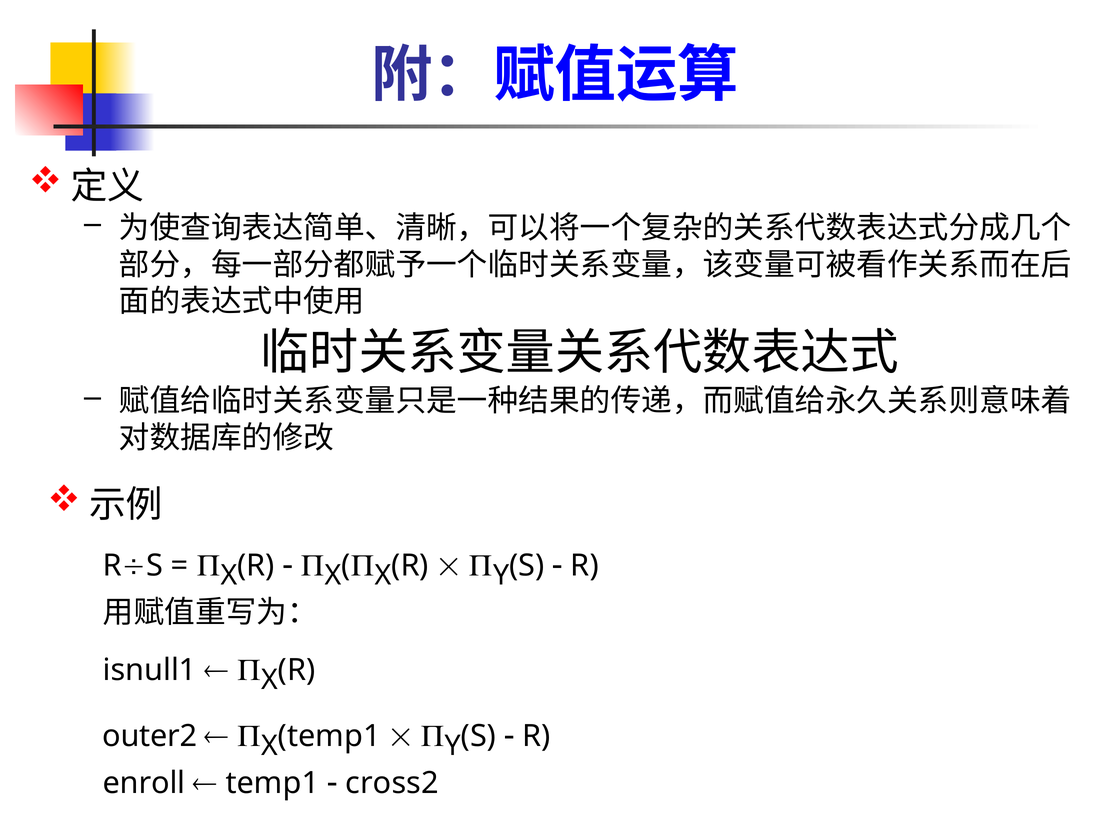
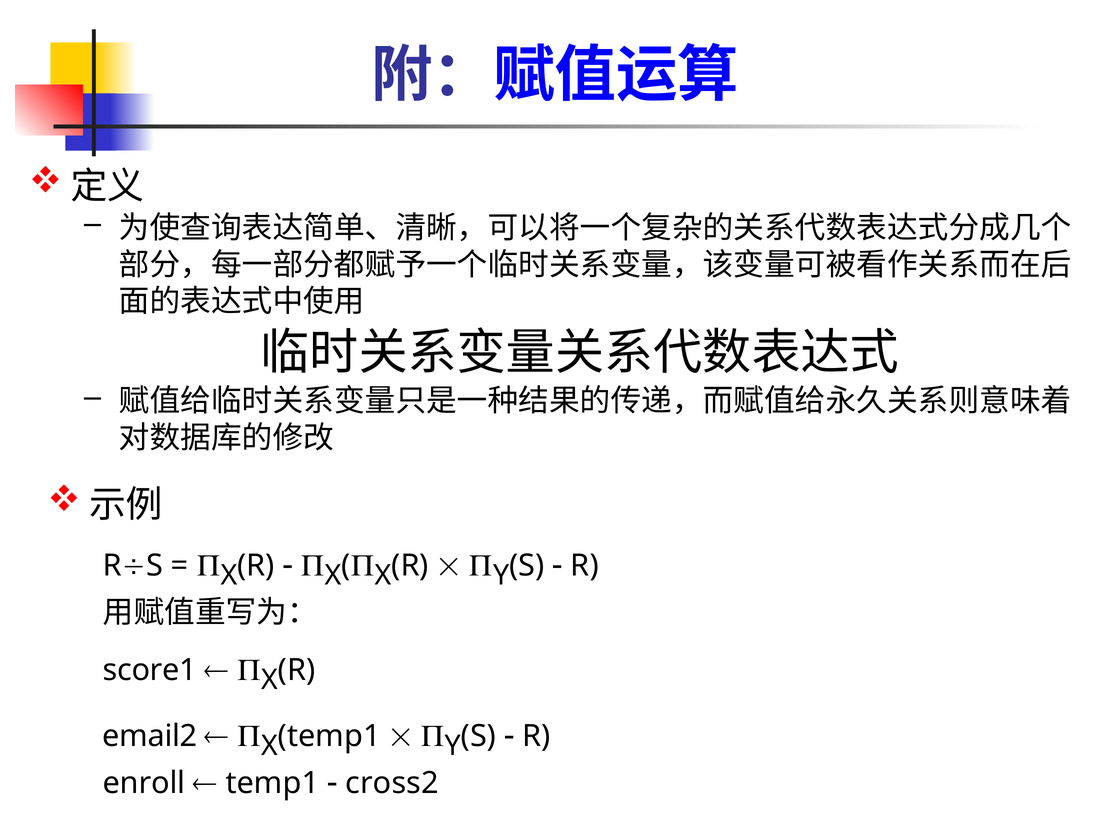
isnull1: isnull1 -> score1
outer2: outer2 -> email2
